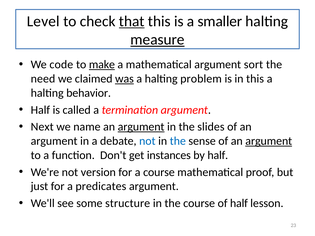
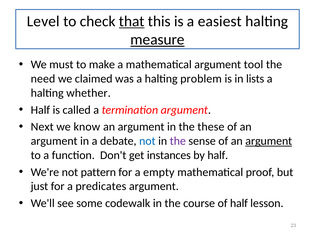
smaller: smaller -> easiest
code: code -> must
make underline: present -> none
sort: sort -> tool
was underline: present -> none
in this: this -> lists
behavior: behavior -> whether
name: name -> know
argument at (141, 127) underline: present -> none
slides: slides -> these
the at (178, 141) colour: blue -> purple
version: version -> pattern
a course: course -> empty
structure: structure -> codewalk
